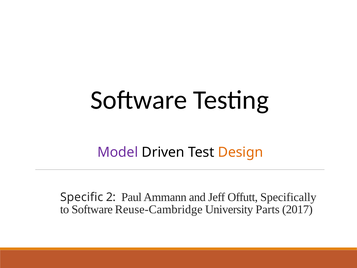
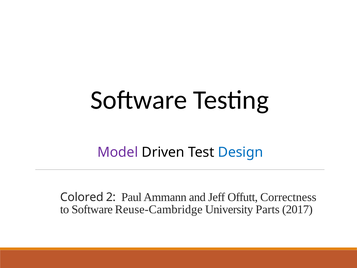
Design colour: orange -> blue
Specific: Specific -> Colored
Specifically: Specifically -> Correctness
